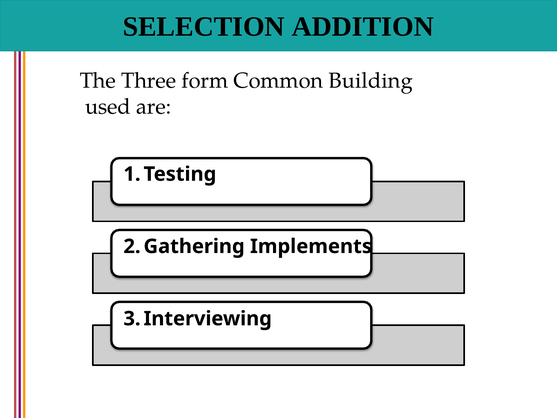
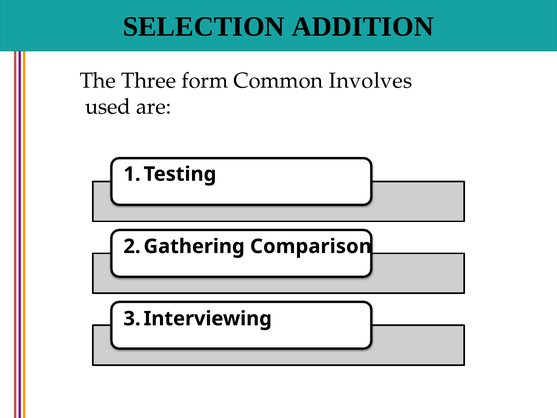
Building: Building -> Involves
Implements: Implements -> Comparison
